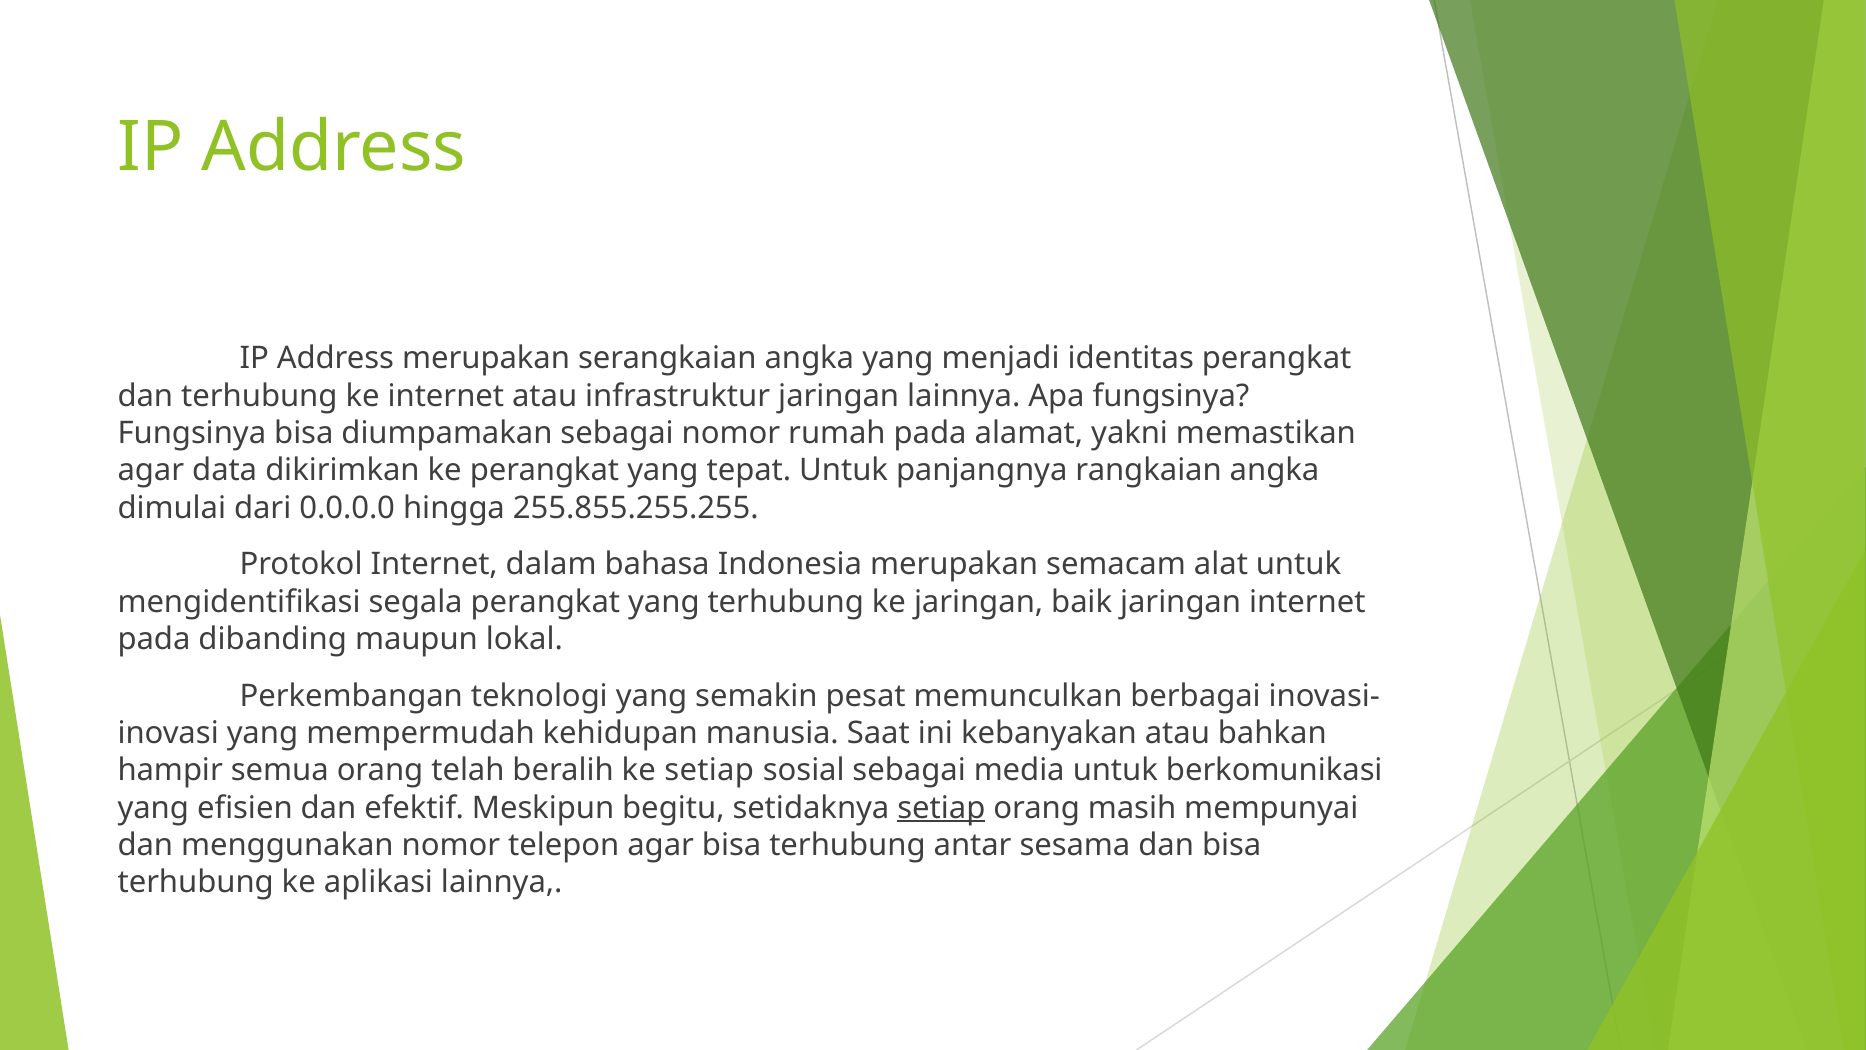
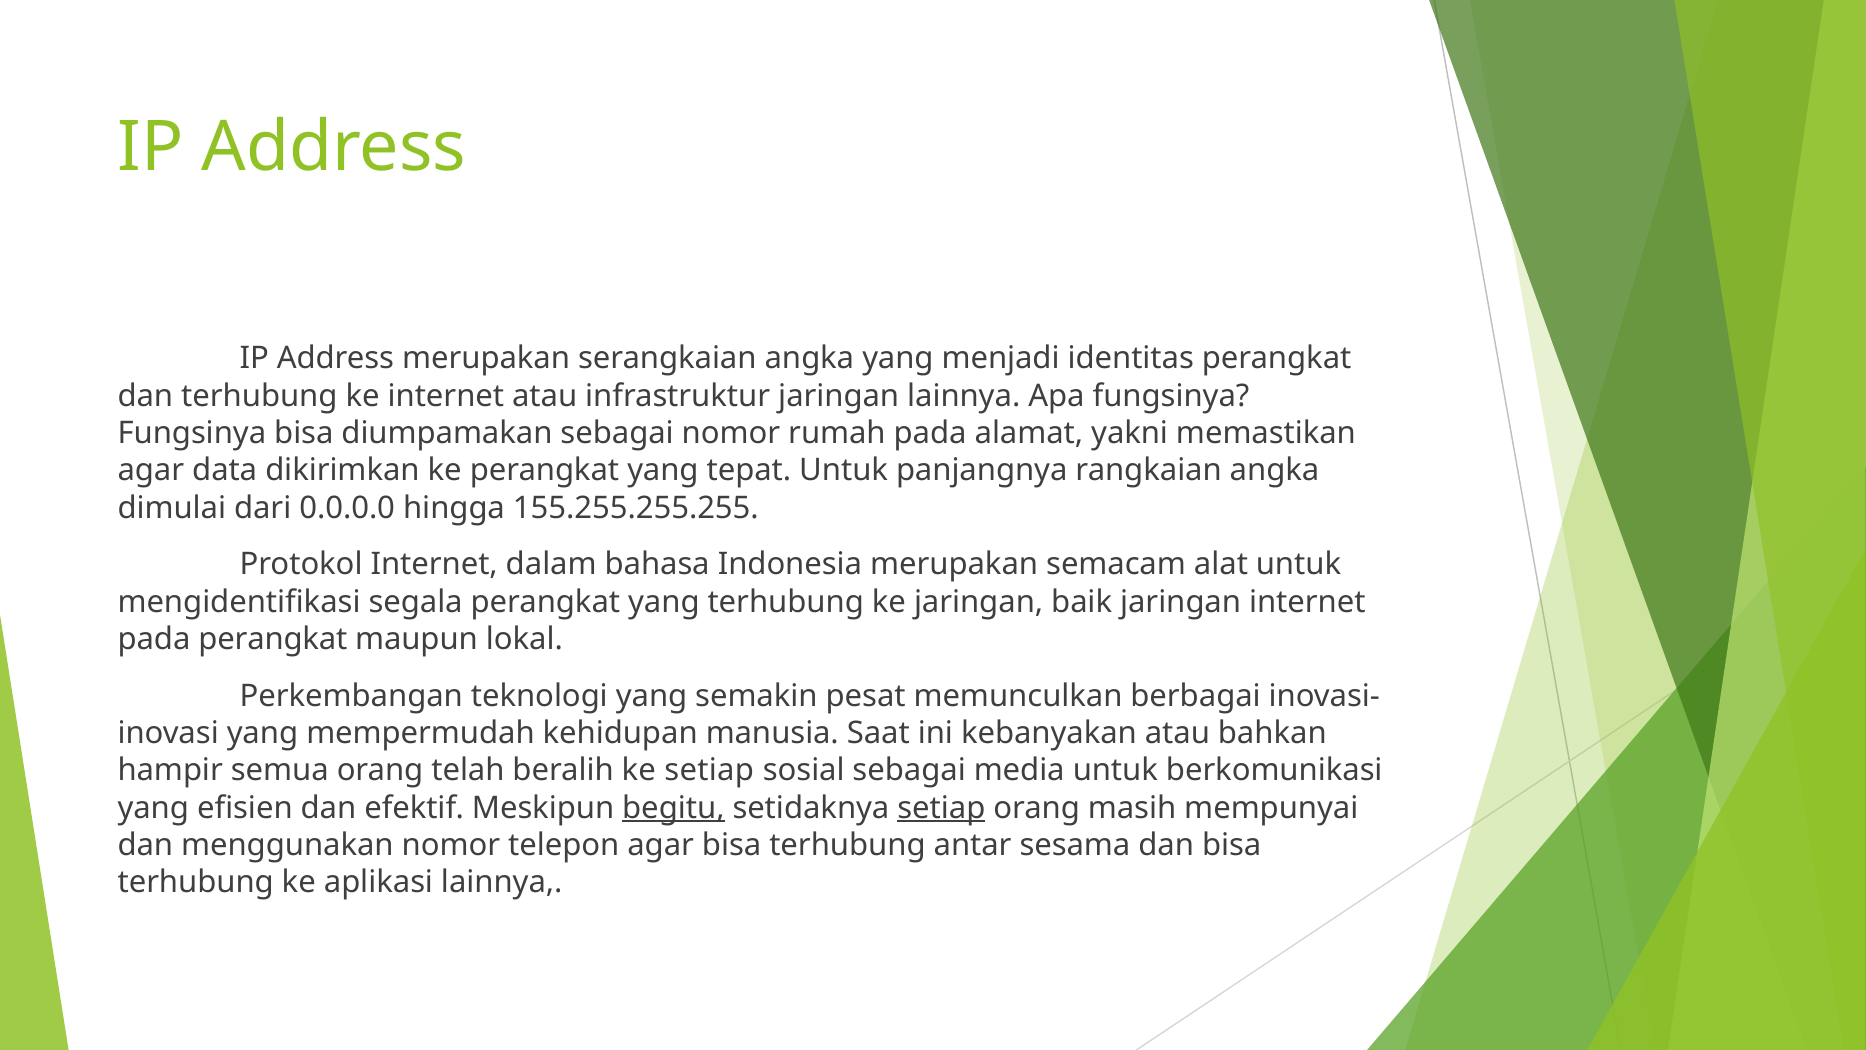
255.855.255.255: 255.855.255.255 -> 155.255.255.255
pada dibanding: dibanding -> perangkat
begitu underline: none -> present
